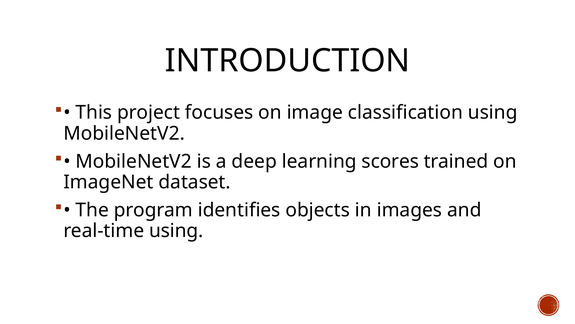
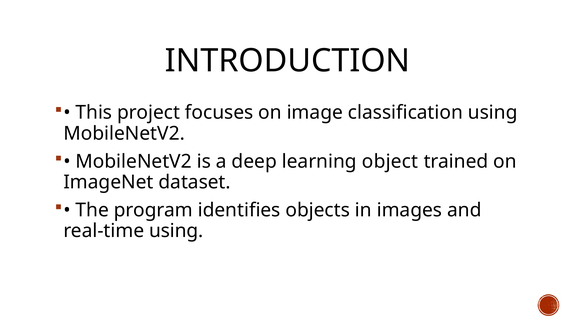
scores: scores -> object
